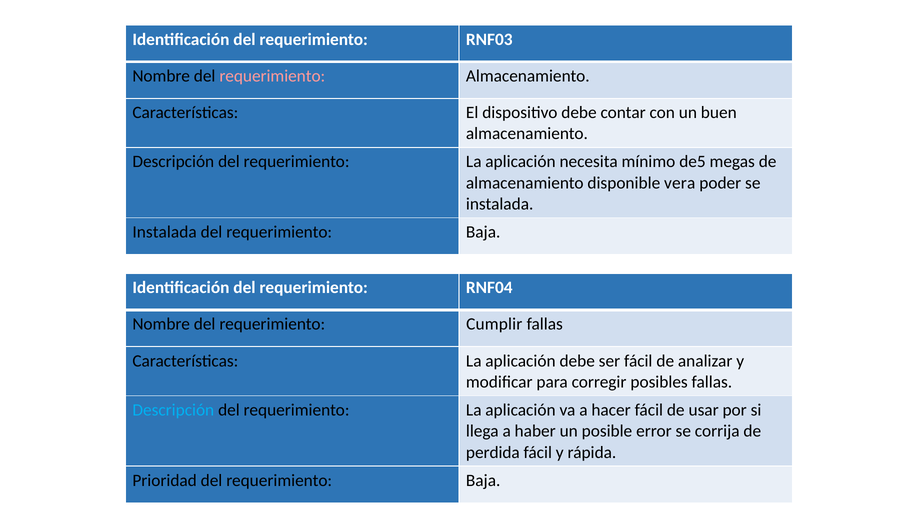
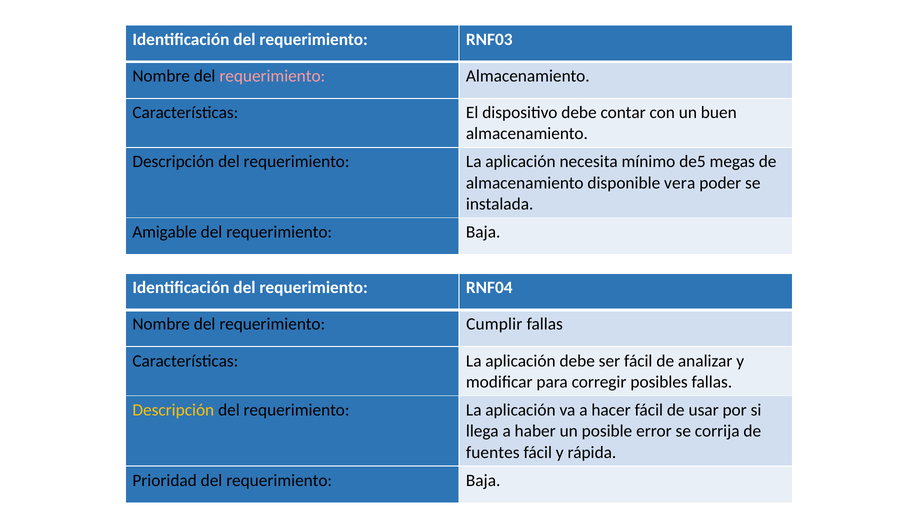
Instalada at (165, 232): Instalada -> Amigable
Descripción at (173, 410) colour: light blue -> yellow
perdida: perdida -> fuentes
